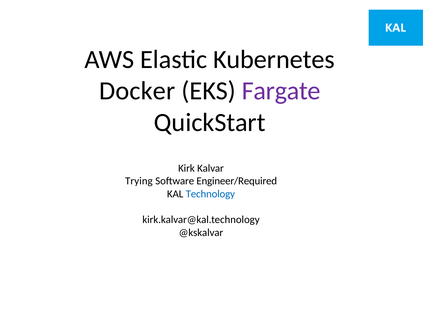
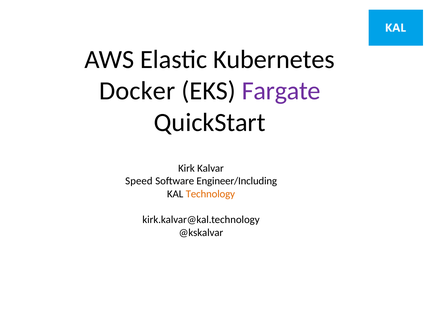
Trying: Trying -> Speed
Engineer/Required: Engineer/Required -> Engineer/Including
Technology colour: blue -> orange
